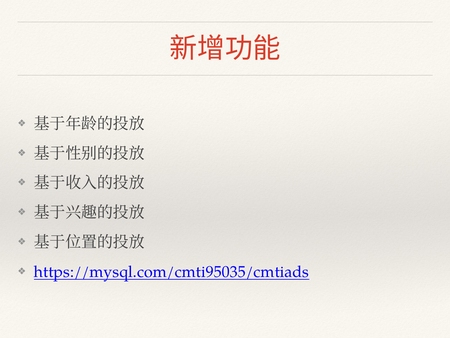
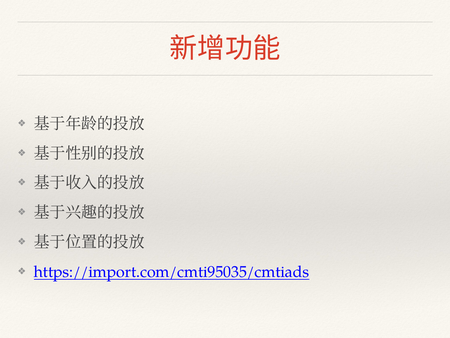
https://mysql.com/cmti95035/cmtiads: https://mysql.com/cmti95035/cmtiads -> https://import.com/cmti95035/cmtiads
